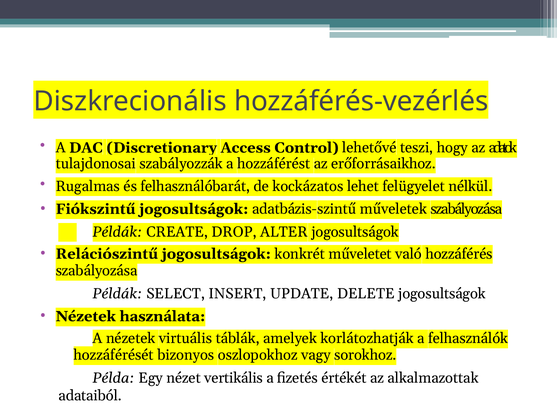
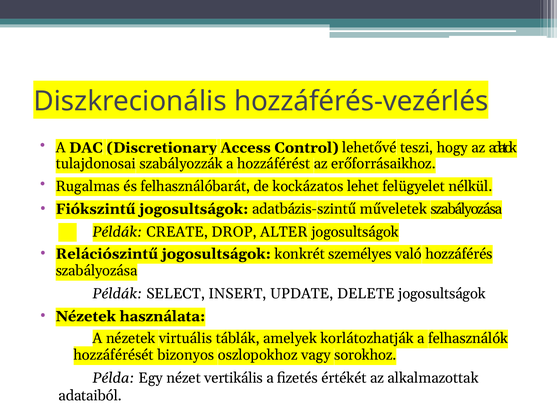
műveletet: műveletet -> személyes
